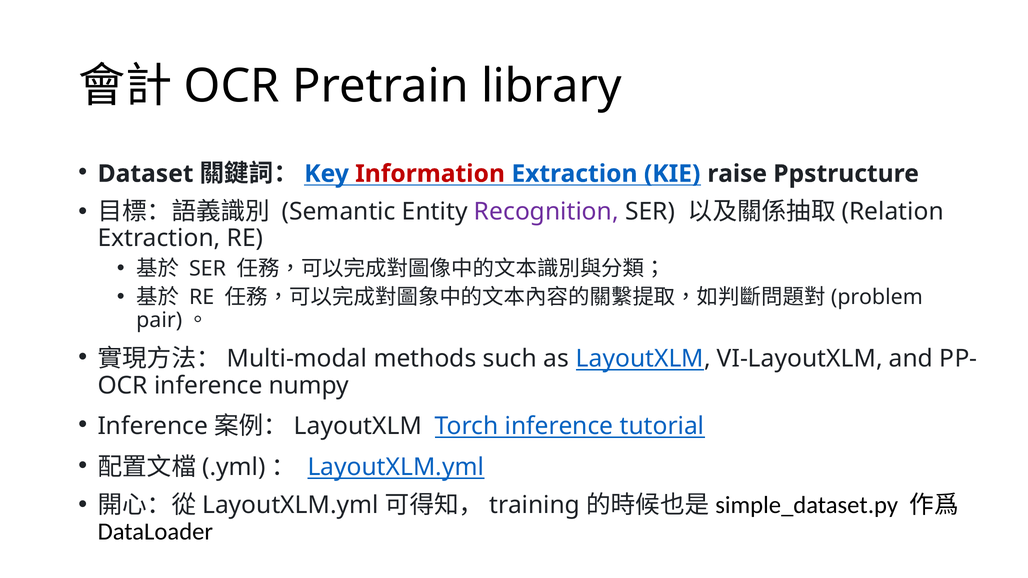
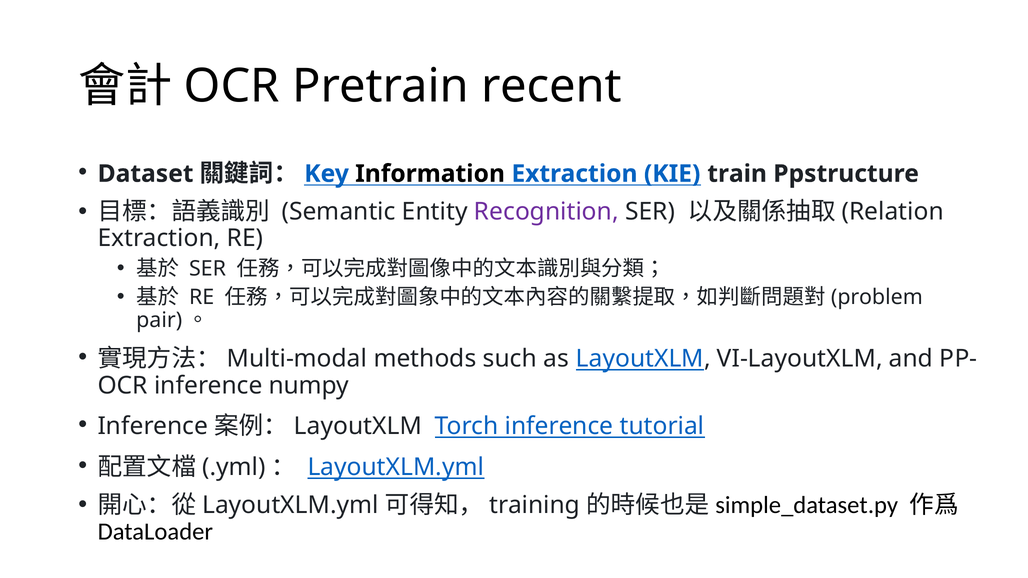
library: library -> recent
Information colour: red -> black
raise: raise -> train
